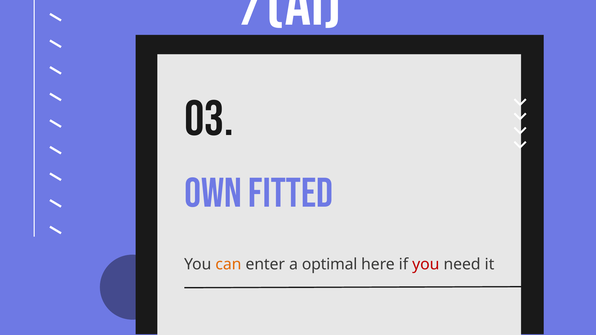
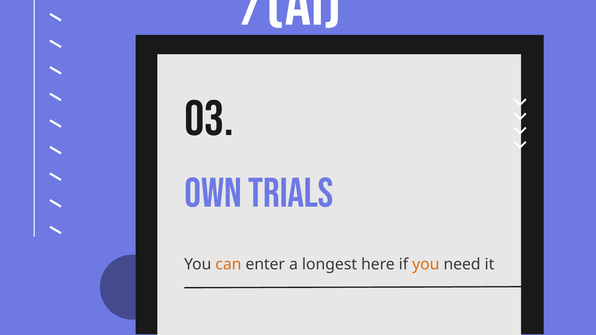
fitted: fitted -> trials
optimal: optimal -> longest
you at (426, 265) colour: red -> orange
